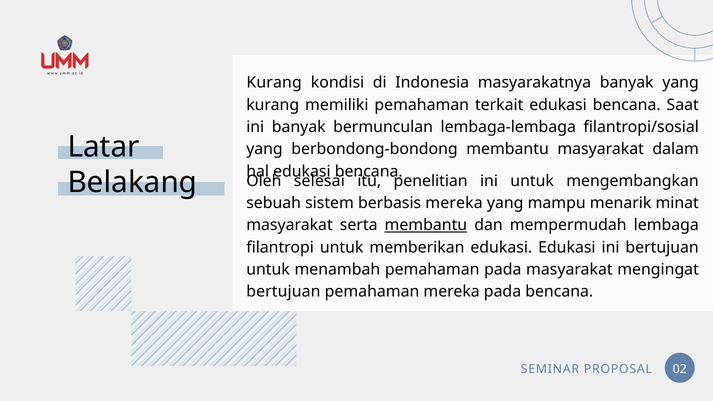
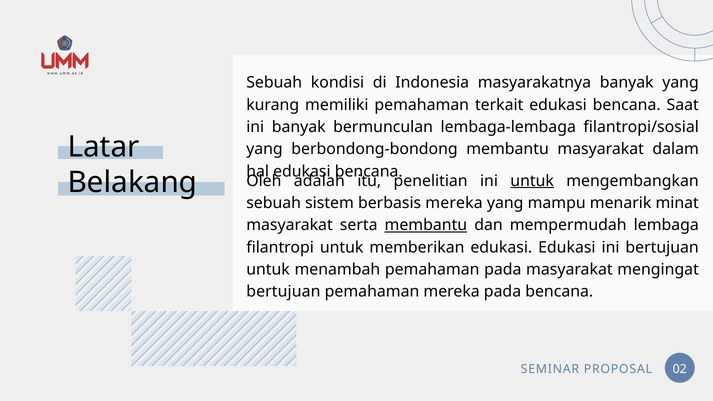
Kurang at (274, 83): Kurang -> Sebuah
selesai: selesai -> adalah
untuk at (532, 181) underline: none -> present
